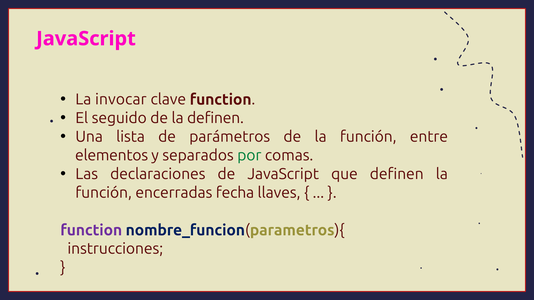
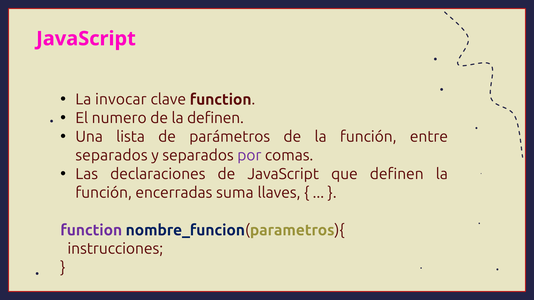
seguido: seguido -> numero
elementos at (112, 156): elementos -> separados
por colour: green -> purple
fecha: fecha -> suma
